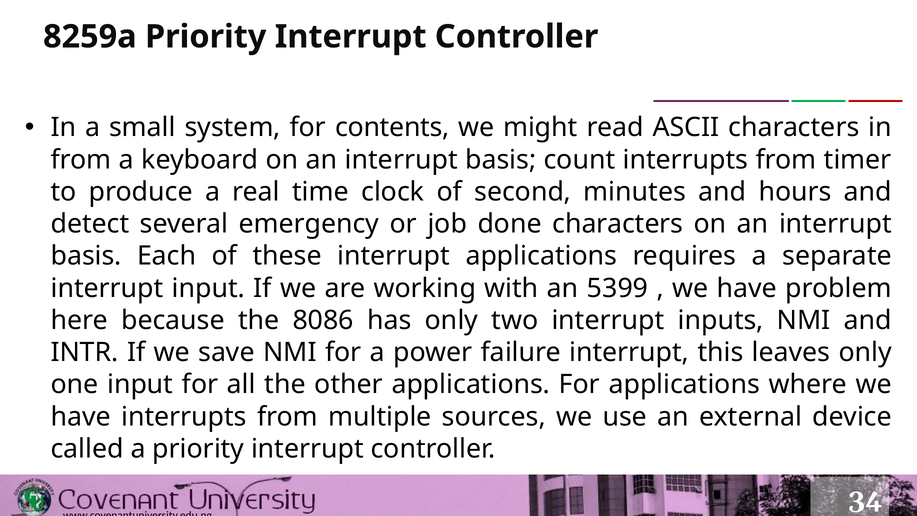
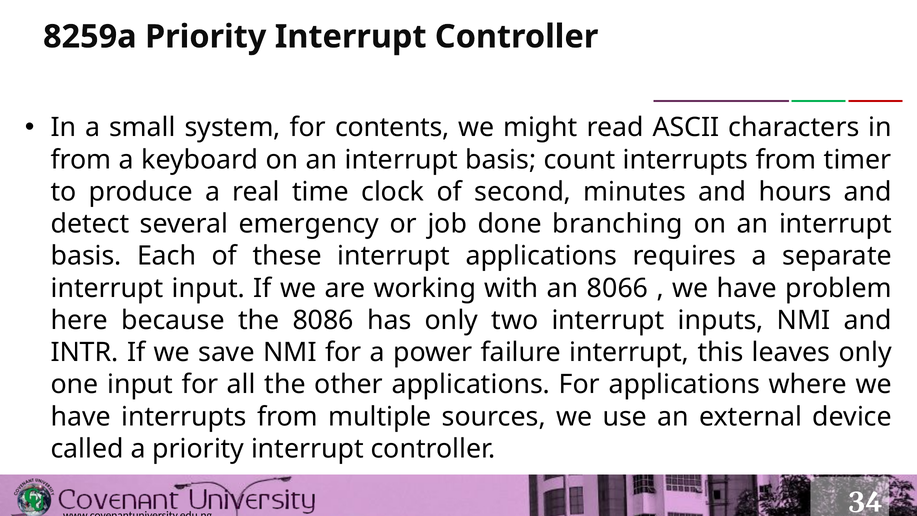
done characters: characters -> branching
5399: 5399 -> 8066
